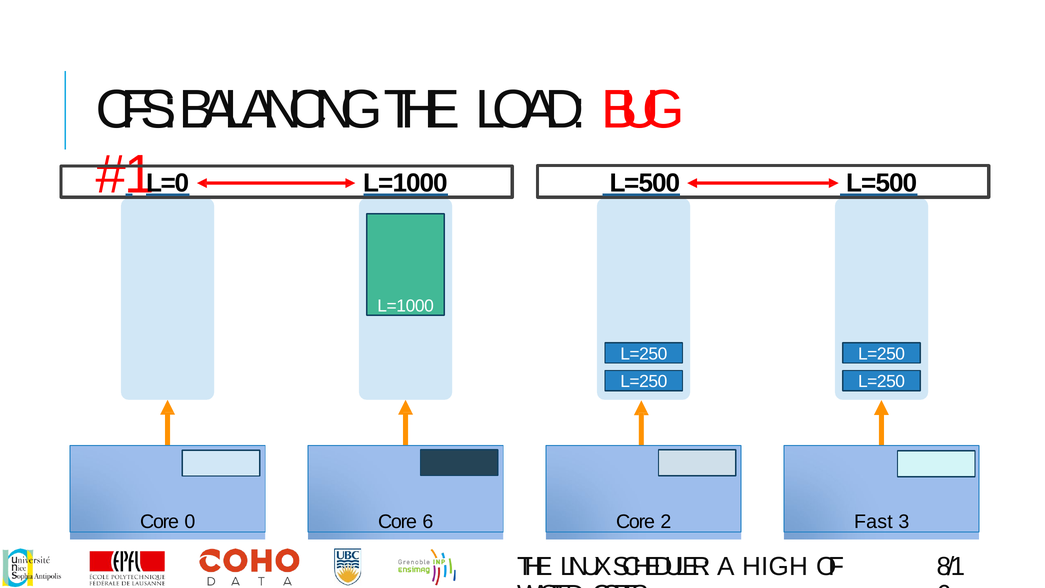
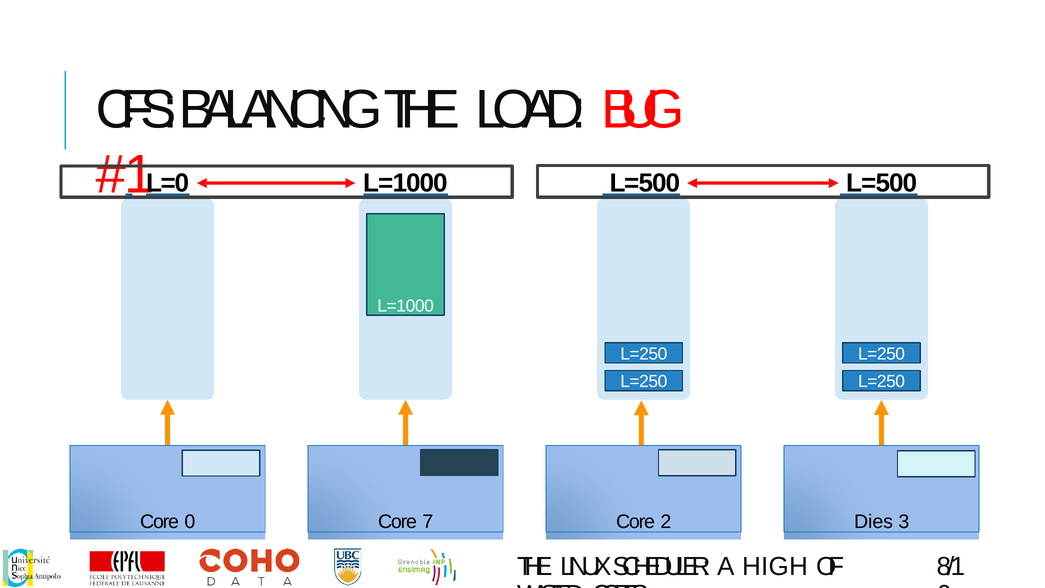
Core 6: 6 -> 7
Fast: Fast -> Dies
